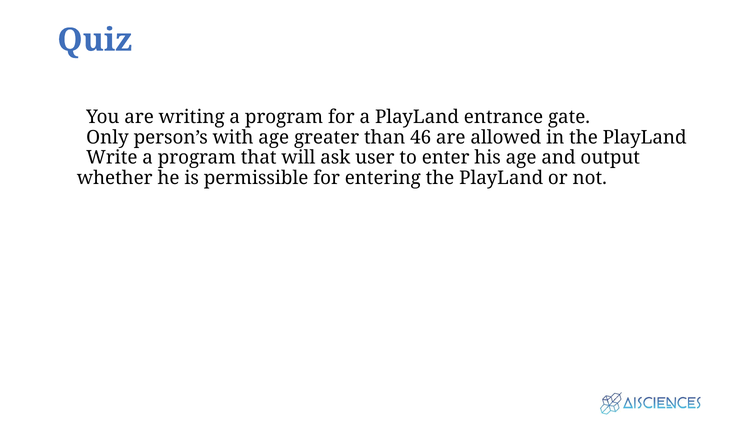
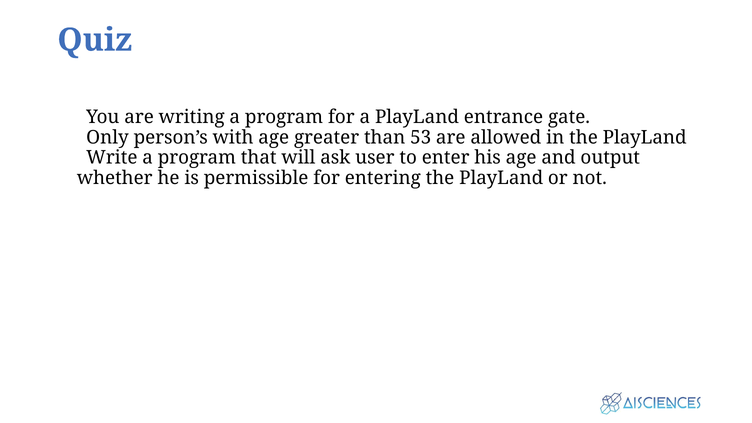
46: 46 -> 53
